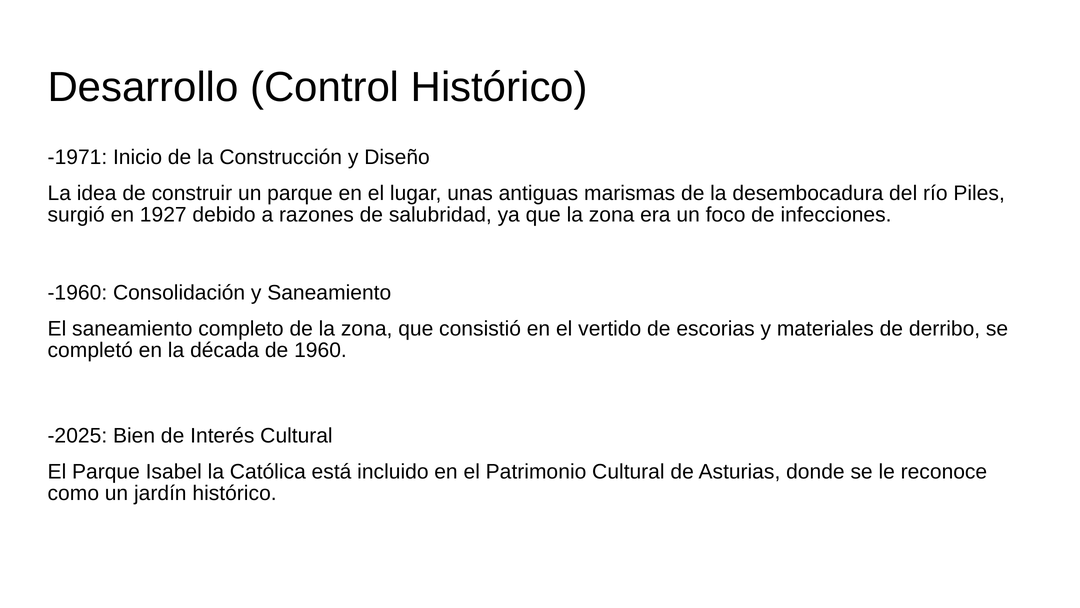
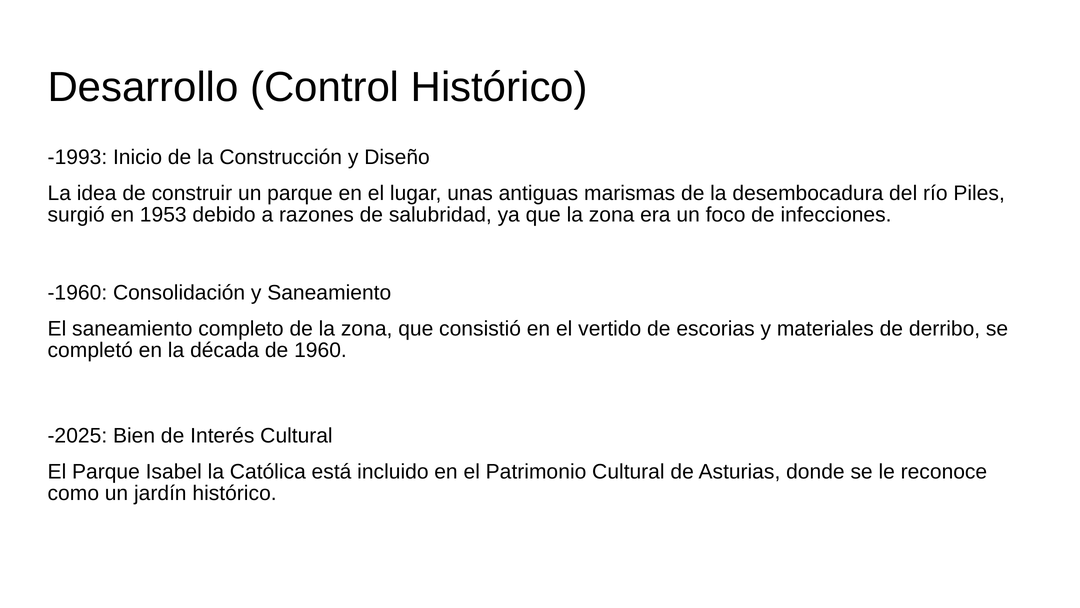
-1971: -1971 -> -1993
1927: 1927 -> 1953
